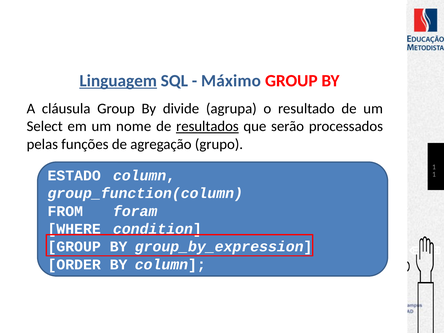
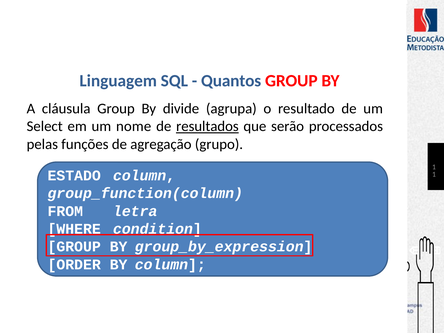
Linguagem underline: present -> none
Máximo: Máximo -> Quantos
foram: foram -> letra
